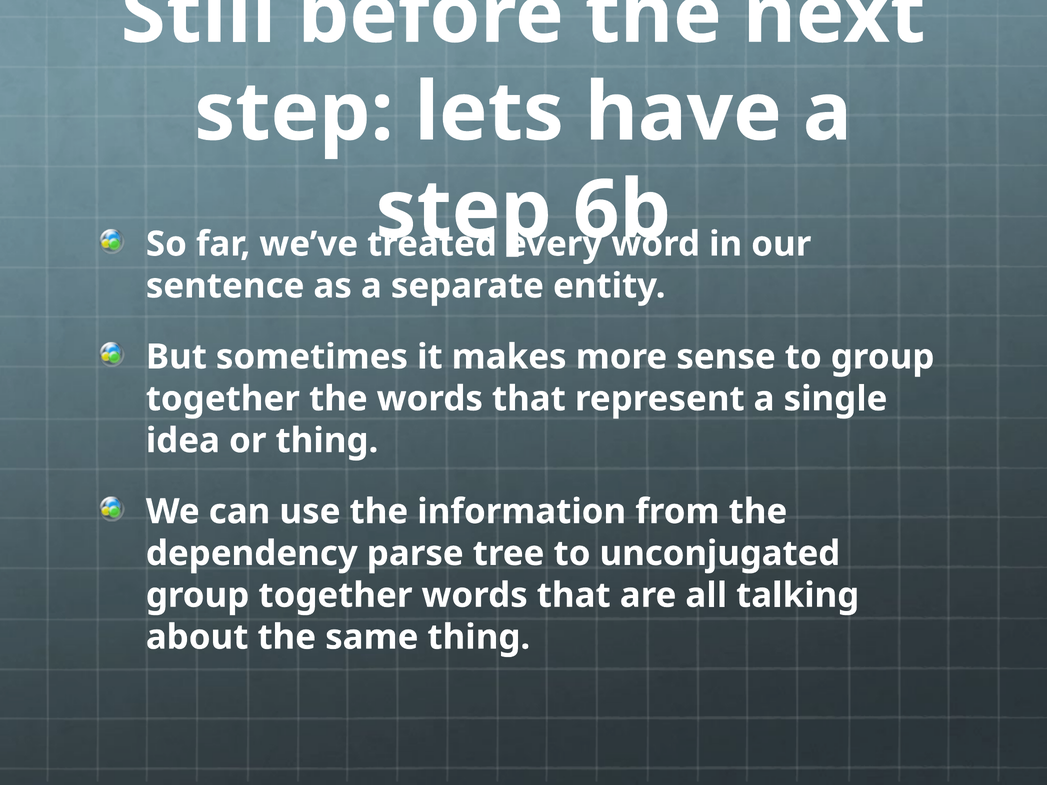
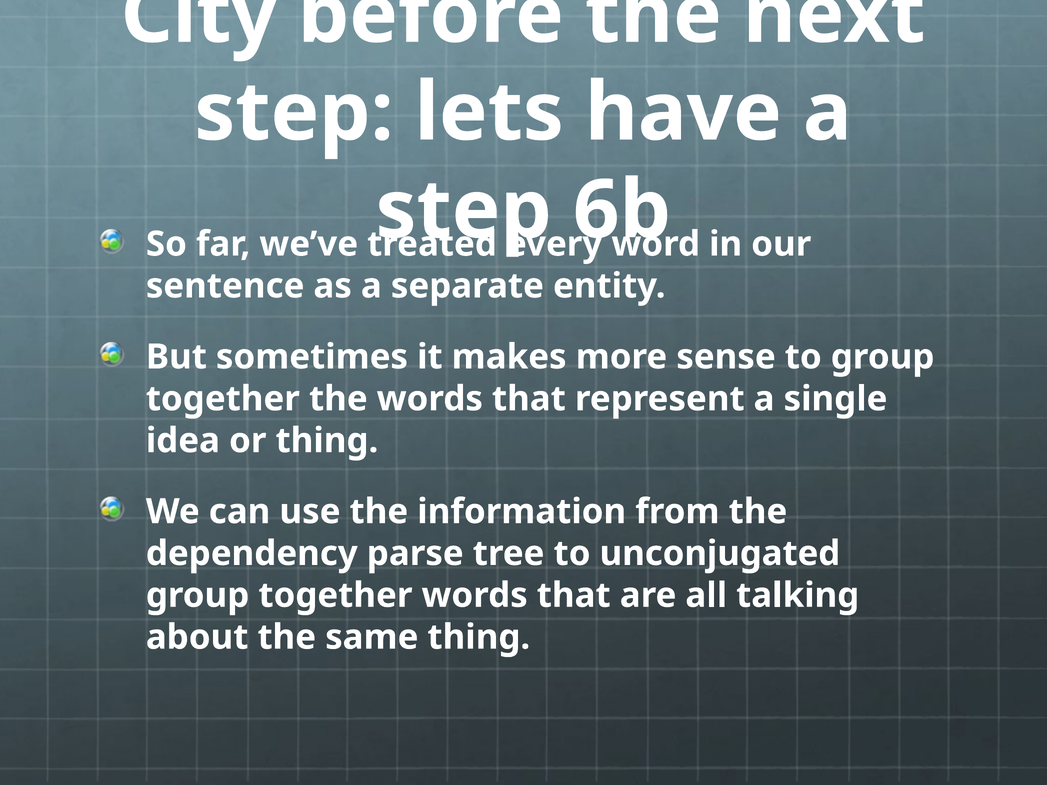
Still: Still -> City
